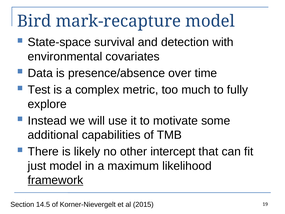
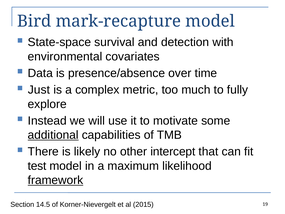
Test: Test -> Just
additional underline: none -> present
just: just -> test
